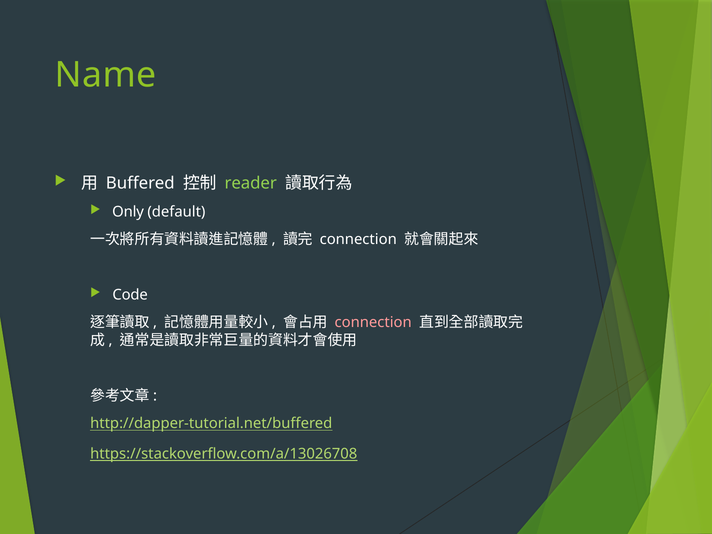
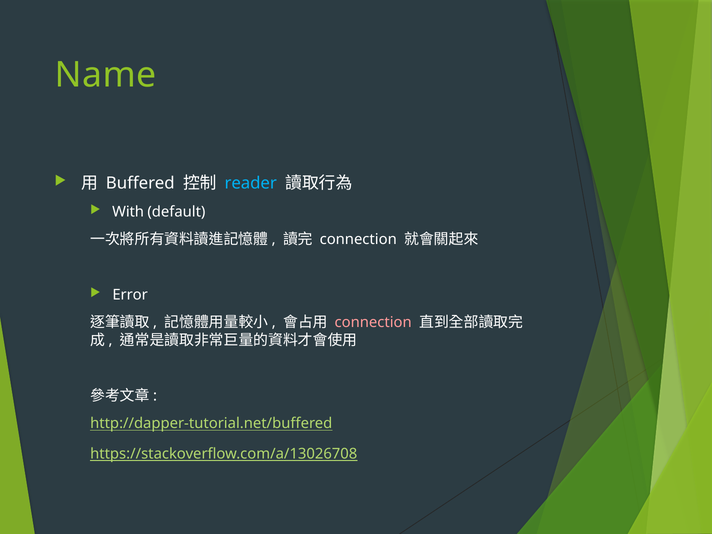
reader colour: light green -> light blue
Only: Only -> With
Code: Code -> Error
